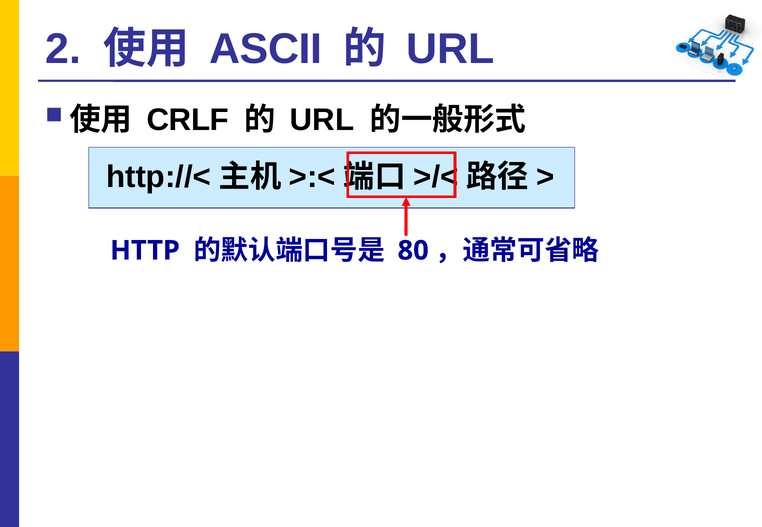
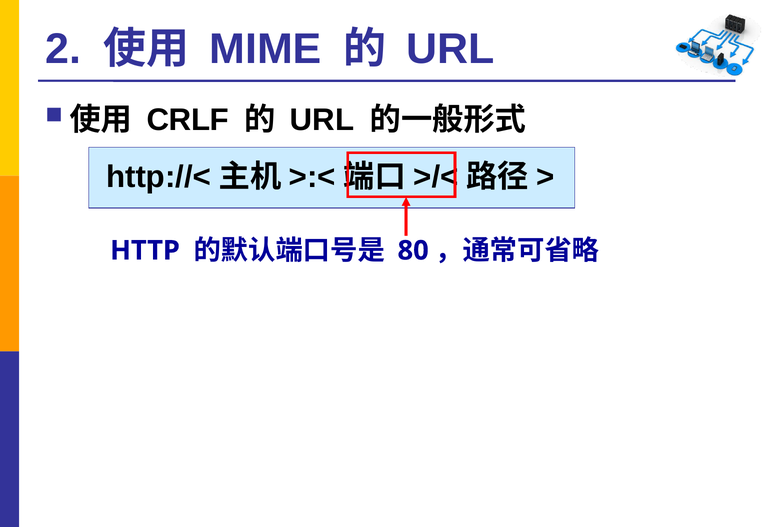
ASCII: ASCII -> MIME
